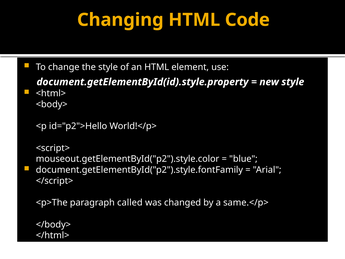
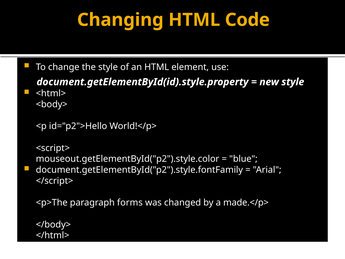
called: called -> forms
same.</p>: same.</p> -> made.</p>
